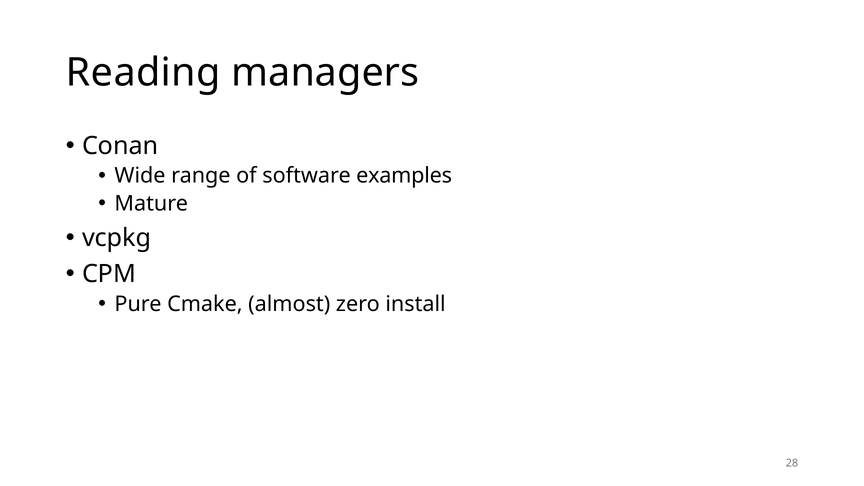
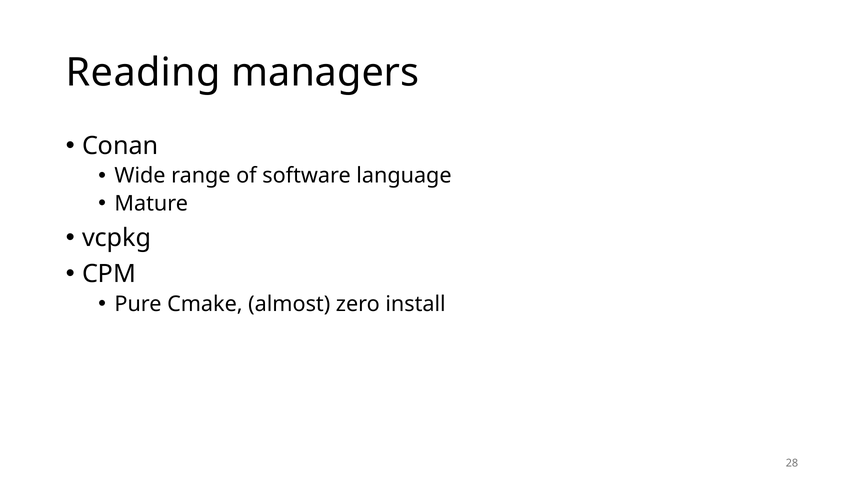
examples: examples -> language
